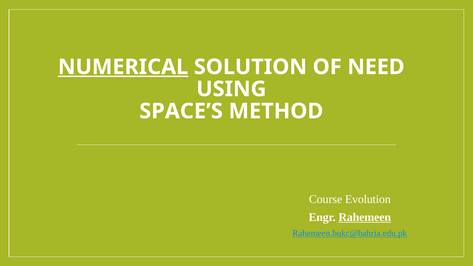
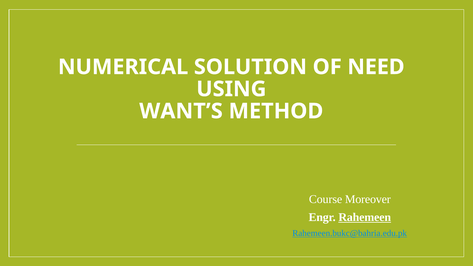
NUMERICAL underline: present -> none
SPACE’S: SPACE’S -> WANT’S
Evolution: Evolution -> Moreover
